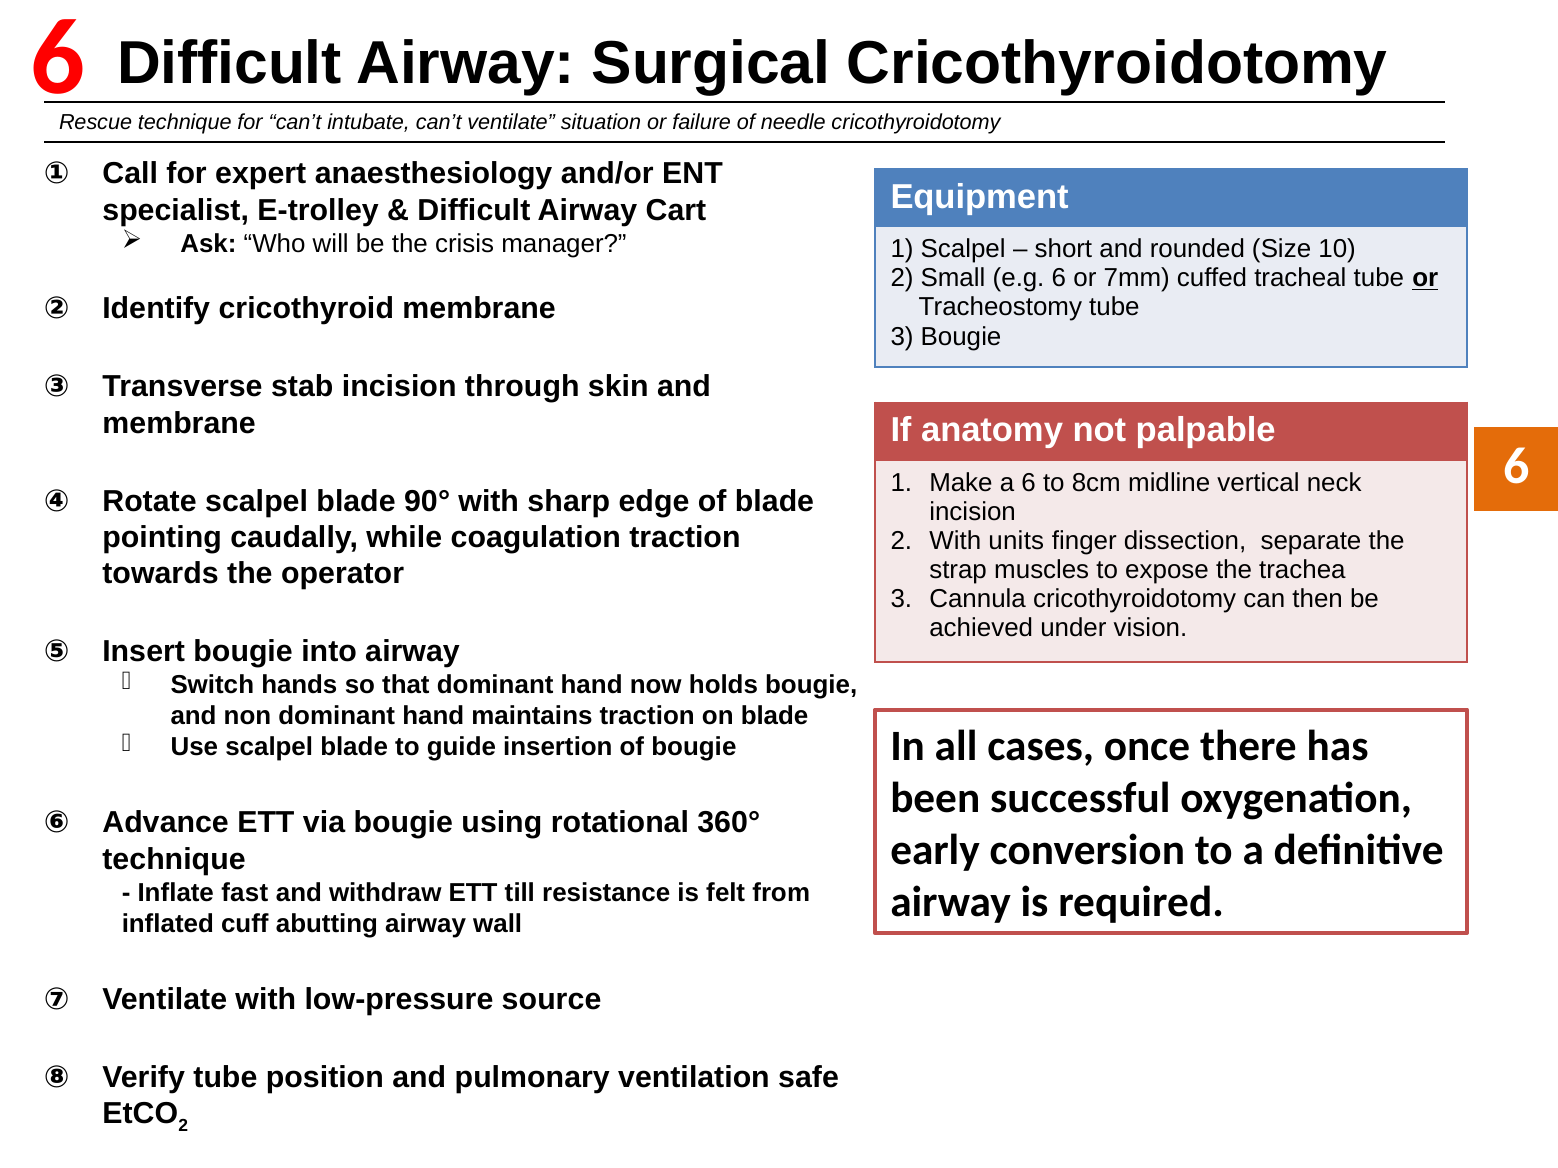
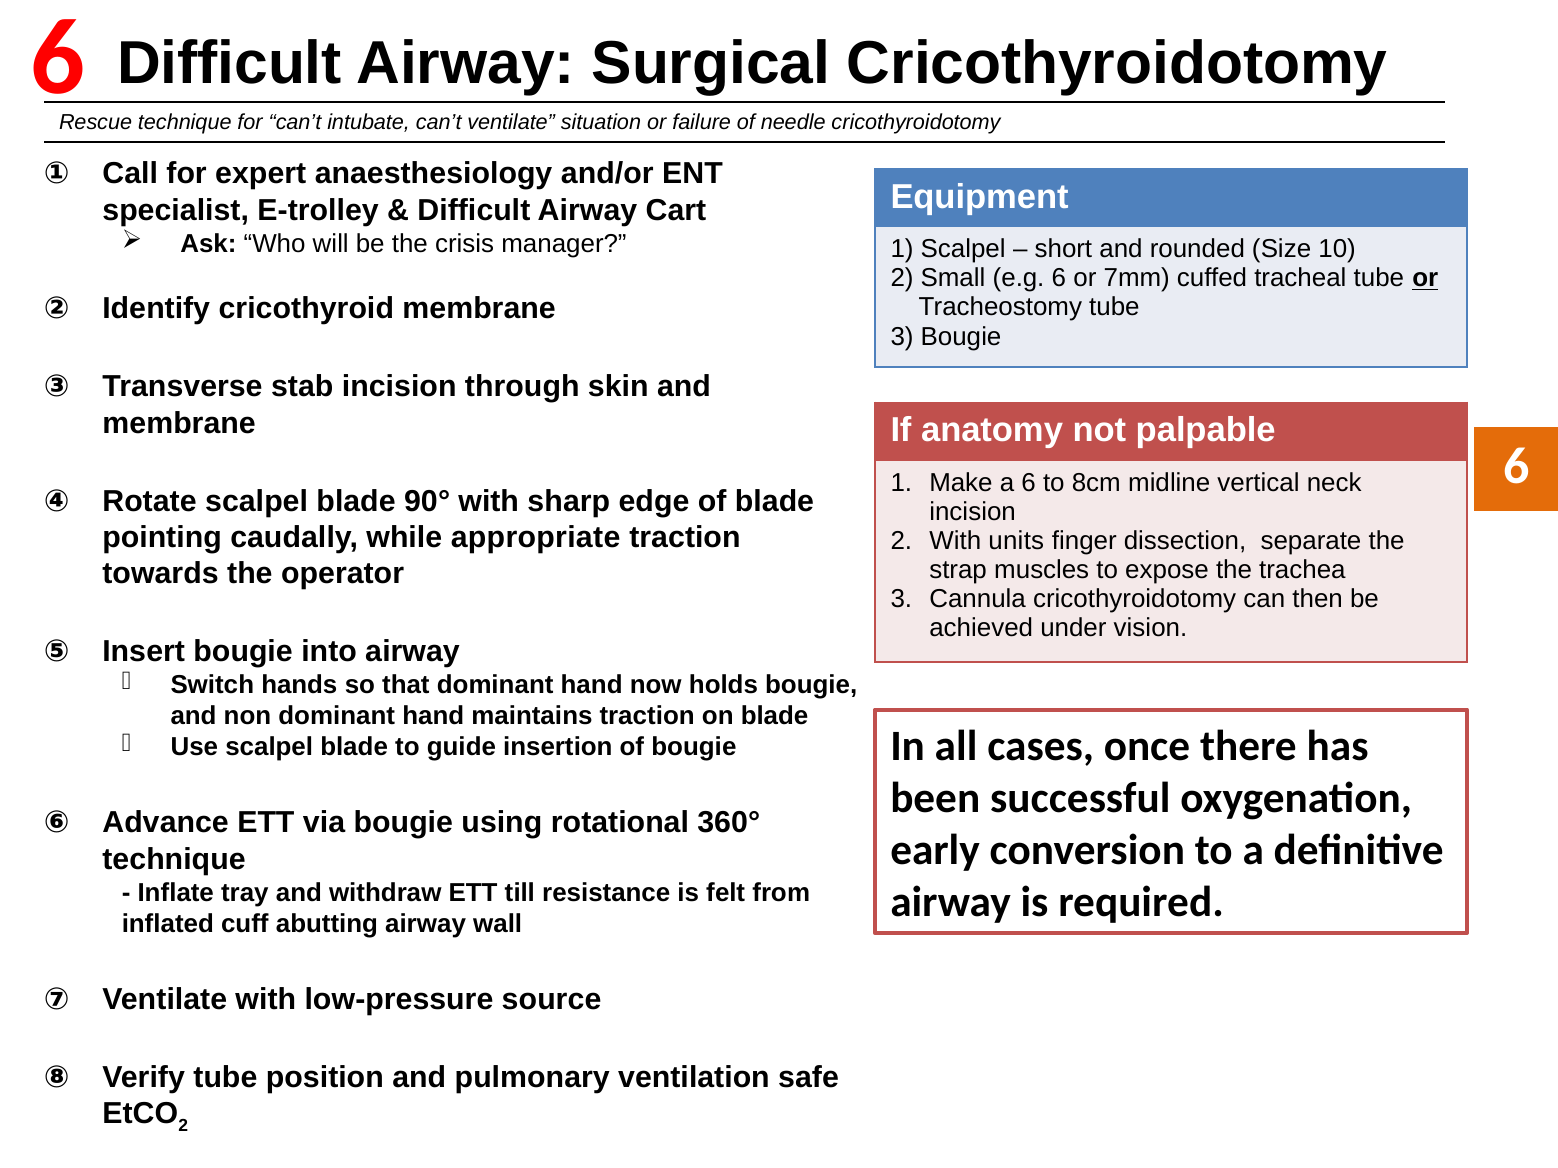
coagulation: coagulation -> appropriate
fast: fast -> tray
